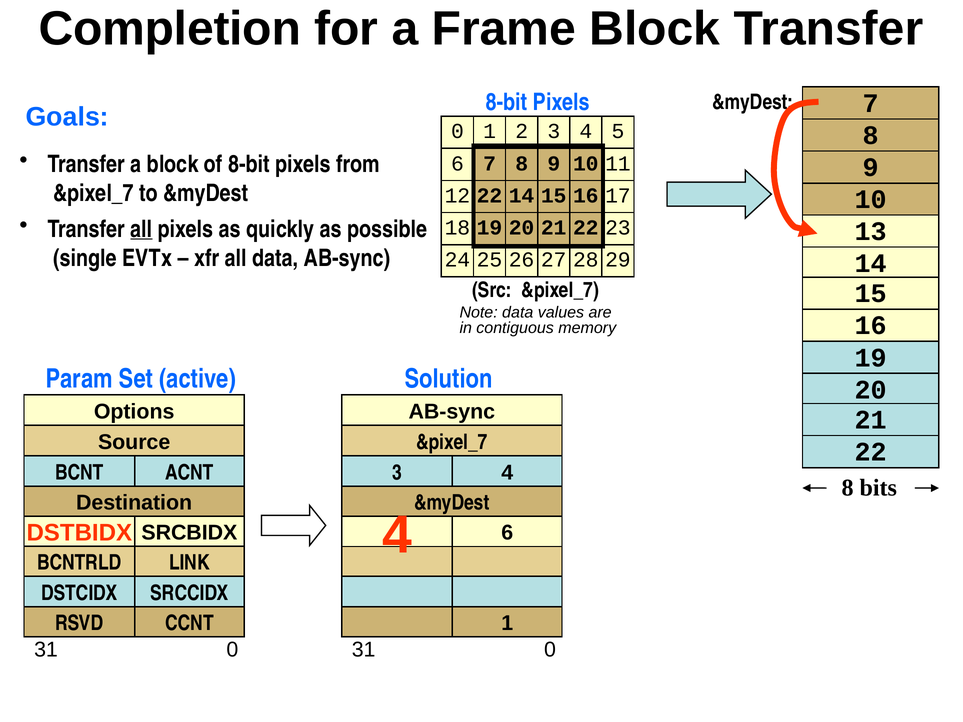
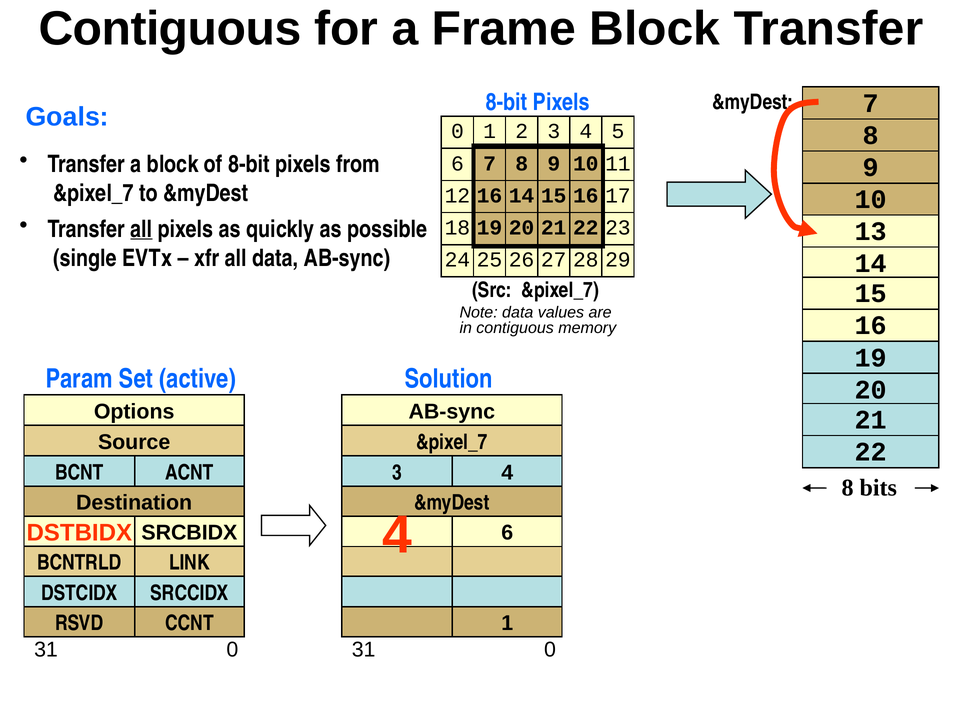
Completion at (170, 29): Completion -> Contiguous
12 22: 22 -> 16
